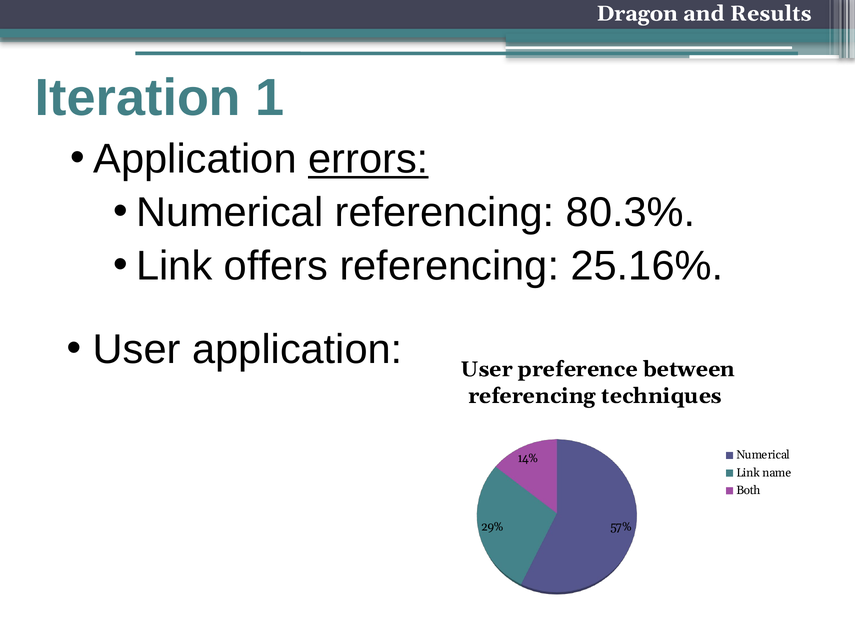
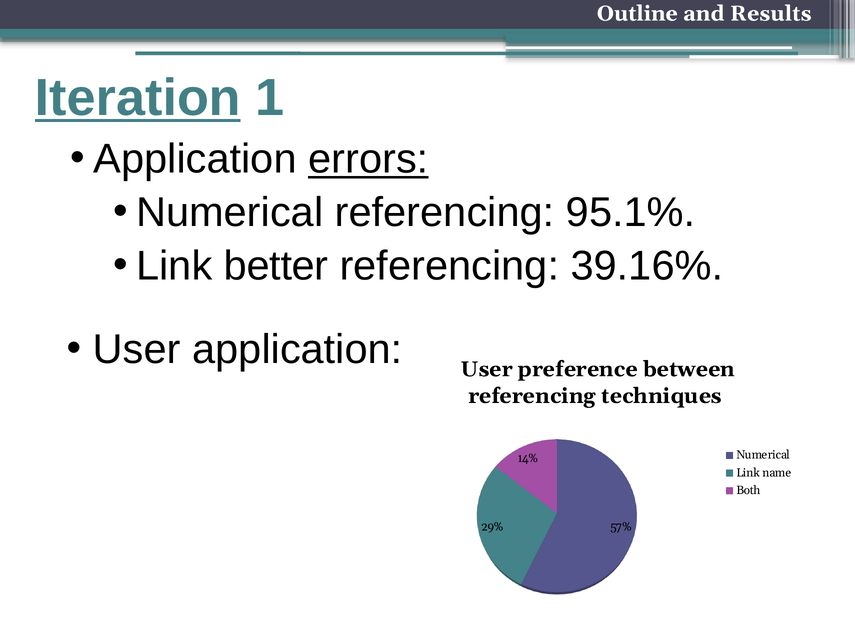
Dragon: Dragon -> Outline
Iteration underline: none -> present
80.3%: 80.3% -> 95.1%
offers: offers -> better
25.16%: 25.16% -> 39.16%
